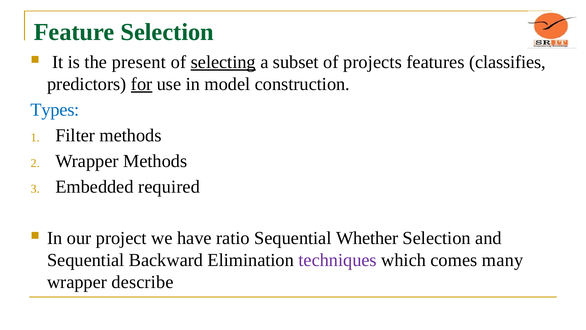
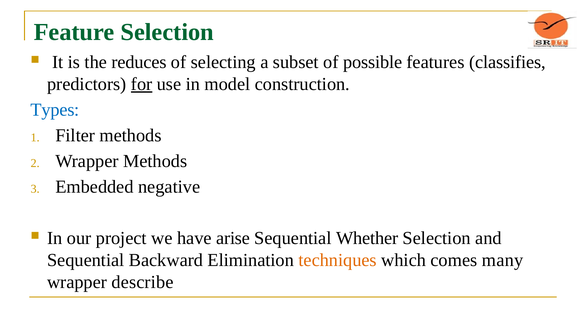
present: present -> reduces
selecting underline: present -> none
projects: projects -> possible
required: required -> negative
ratio: ratio -> arise
techniques colour: purple -> orange
